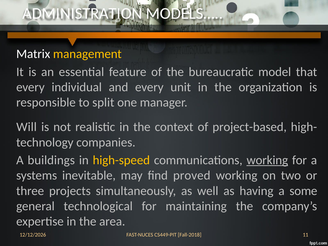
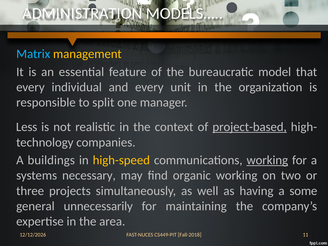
Matrix colour: white -> light blue
Will: Will -> Less
project-based underline: none -> present
inevitable: inevitable -> necessary
proved: proved -> organic
technological: technological -> unnecessarily
